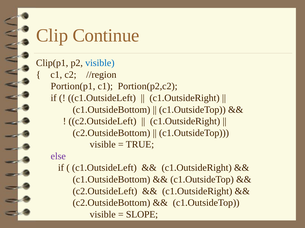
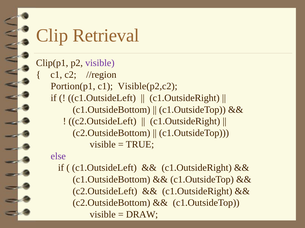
Continue: Continue -> Retrieval
visible at (100, 63) colour: blue -> purple
Portion(p2,c2: Portion(p2,c2 -> Visible(p2,c2
SLOPE: SLOPE -> DRAW
